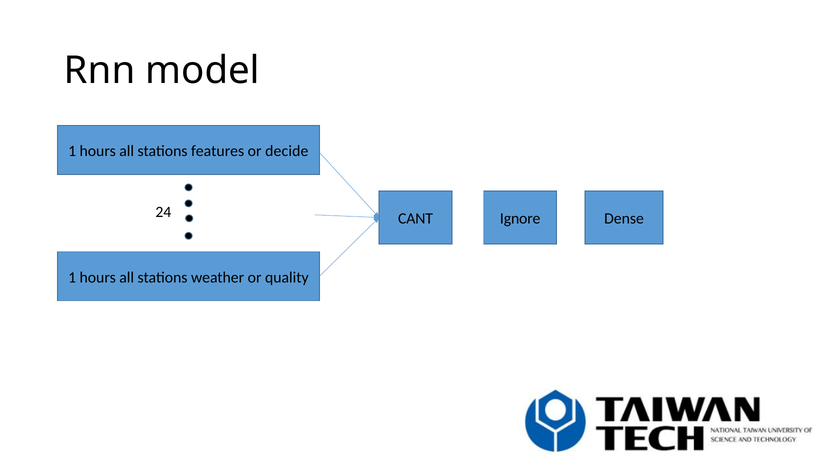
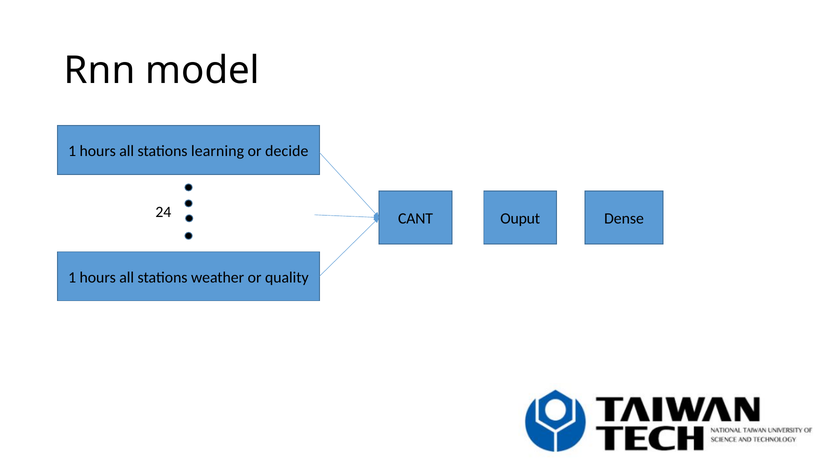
features: features -> learning
Ignore: Ignore -> Ouput
